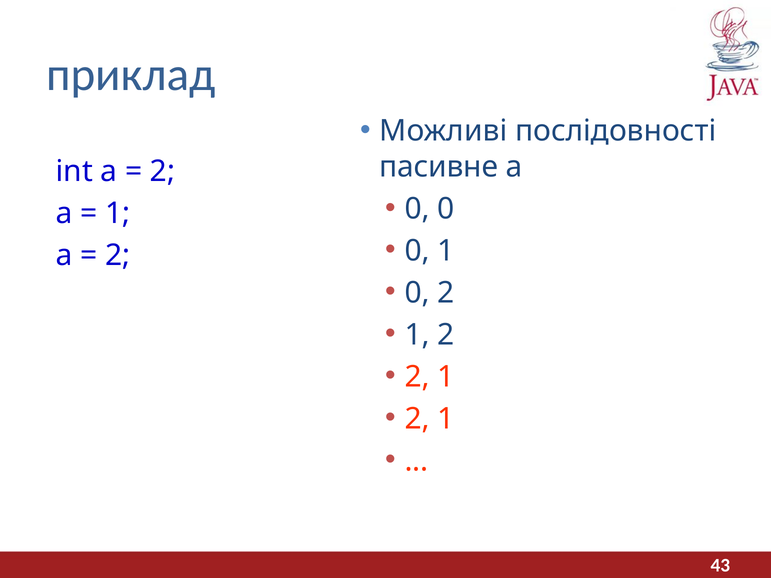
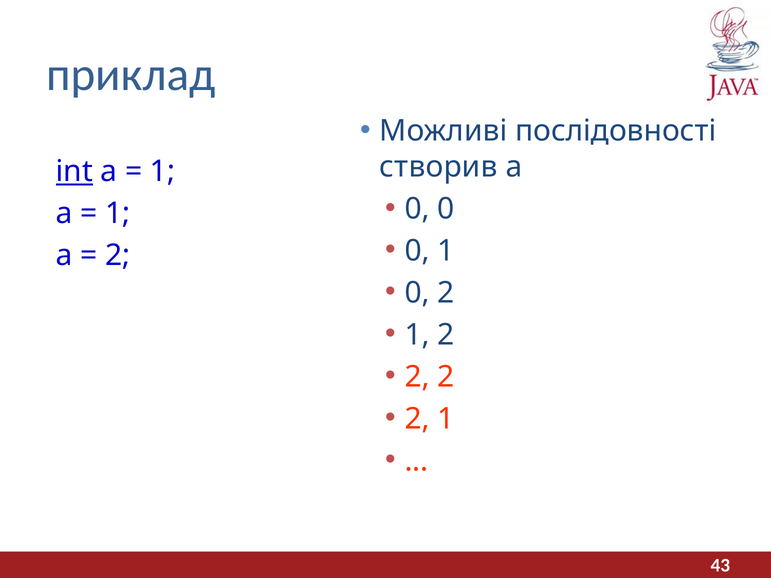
пасивне: пасивне -> створив
int underline: none -> present
2 at (163, 172): 2 -> 1
1 at (446, 377): 1 -> 2
